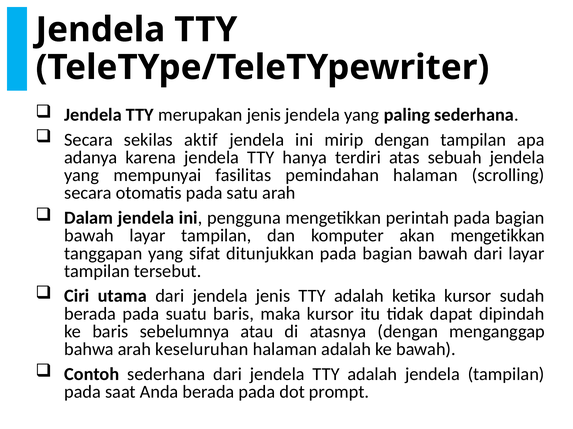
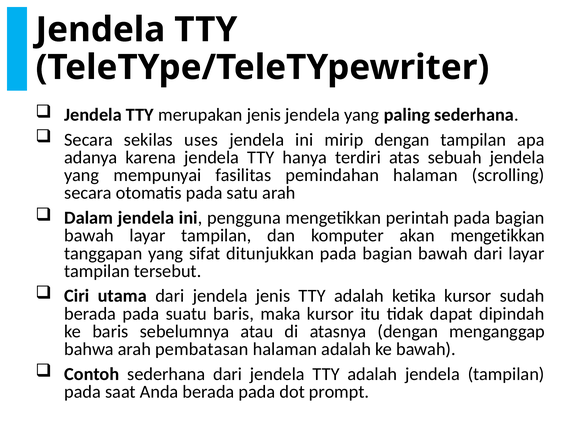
aktif: aktif -> uses
keseluruhan: keseluruhan -> pembatasan
